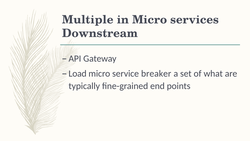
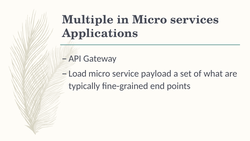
Downstream: Downstream -> Applications
breaker: breaker -> payload
